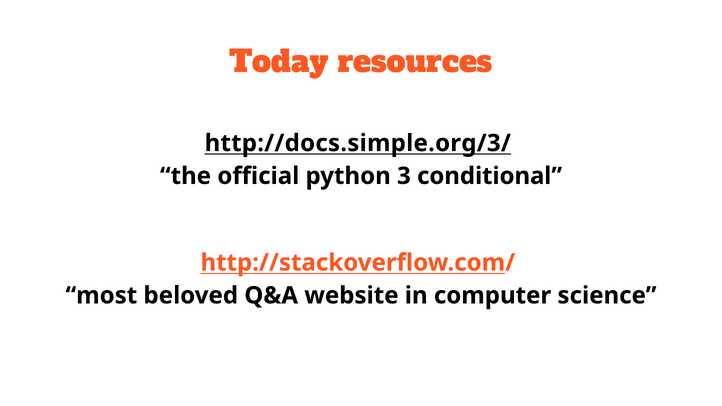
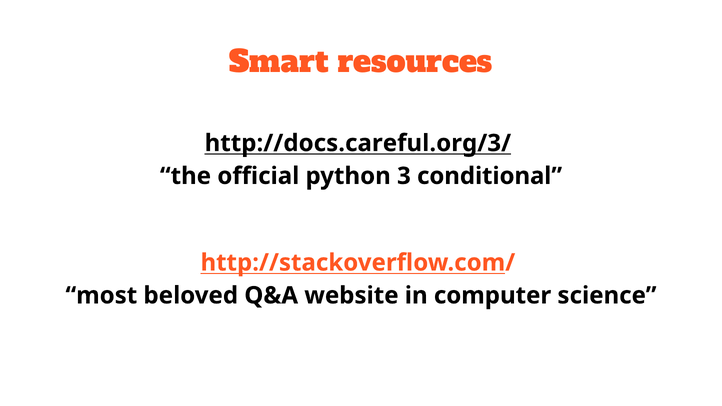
Today: Today -> Smart
http://docs.simple.org/3/: http://docs.simple.org/3/ -> http://docs.careful.org/3/
